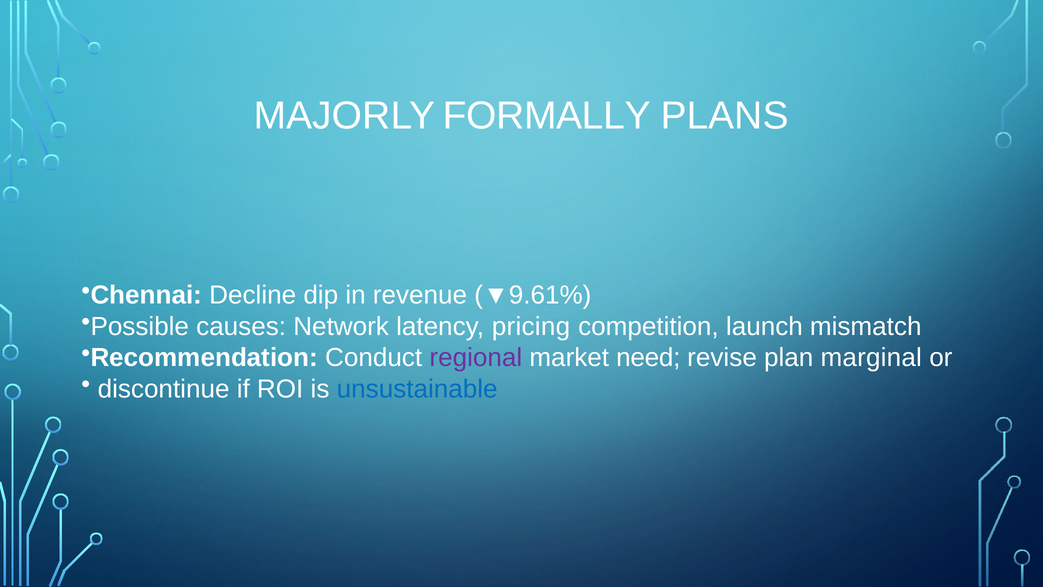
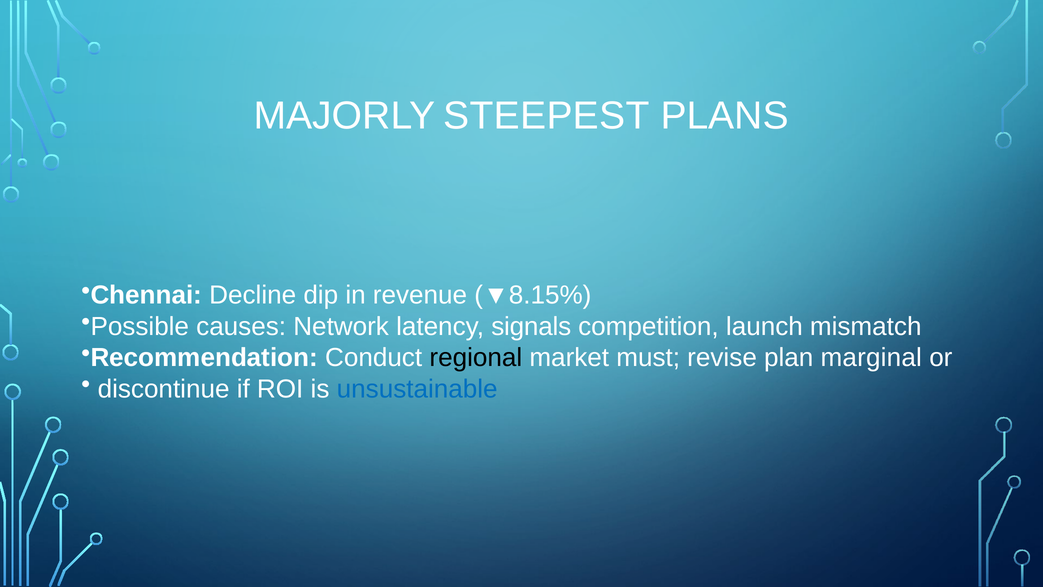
FORMALLY: FORMALLY -> STEEPEST
▼9.61%: ▼9.61% -> ▼8.15%
pricing: pricing -> signals
regional colour: purple -> black
need: need -> must
